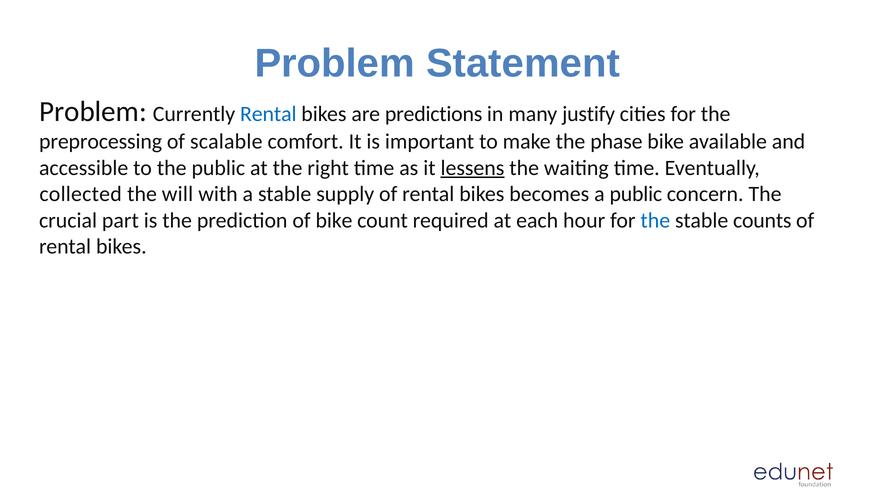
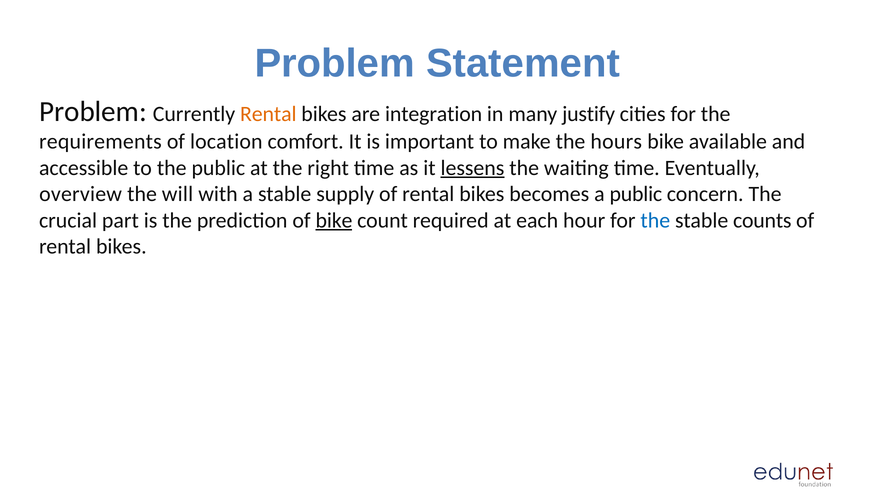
Rental at (268, 114) colour: blue -> orange
predictions: predictions -> integration
preprocessing: preprocessing -> requirements
scalable: scalable -> location
phase: phase -> hours
collected: collected -> overview
bike at (334, 221) underline: none -> present
